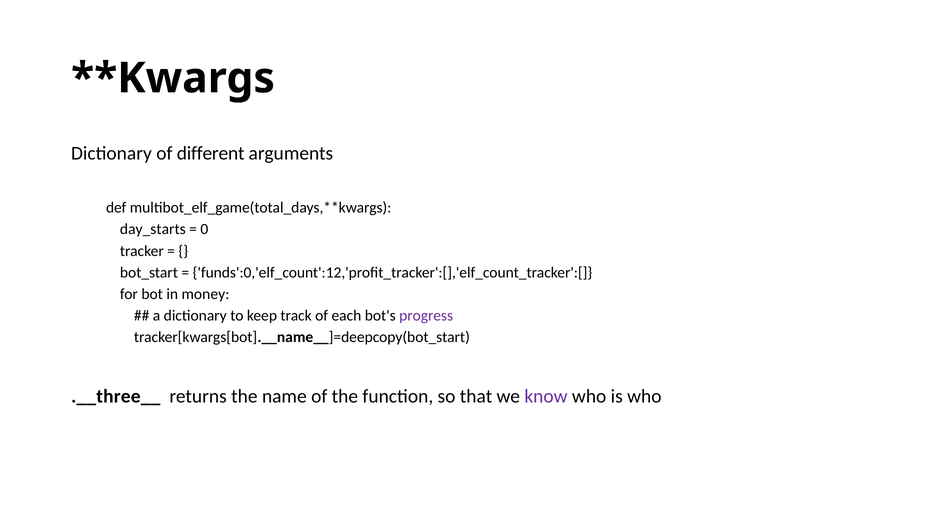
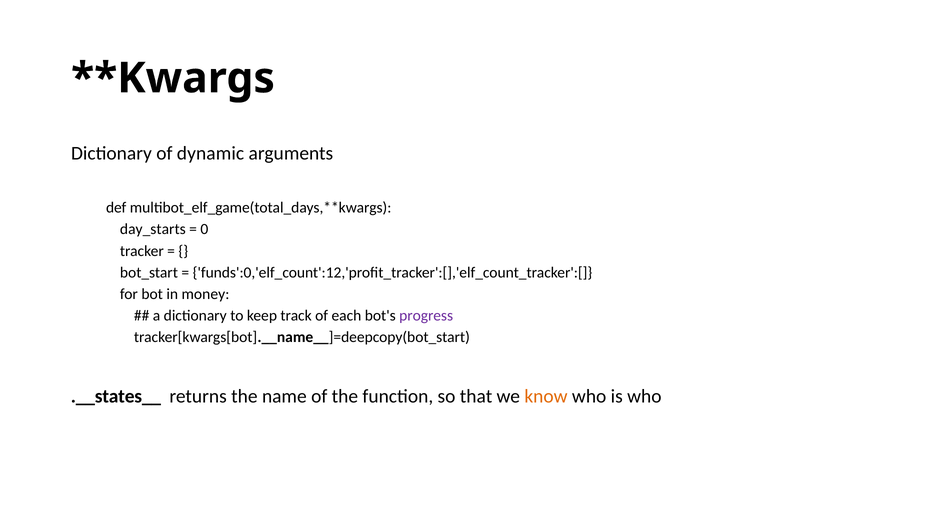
different: different -> dynamic
.__three__: .__three__ -> .__states__
know colour: purple -> orange
